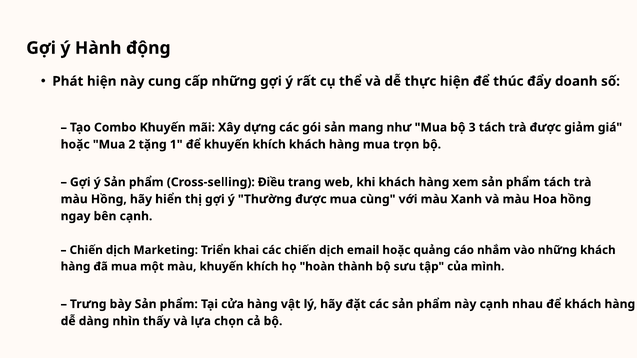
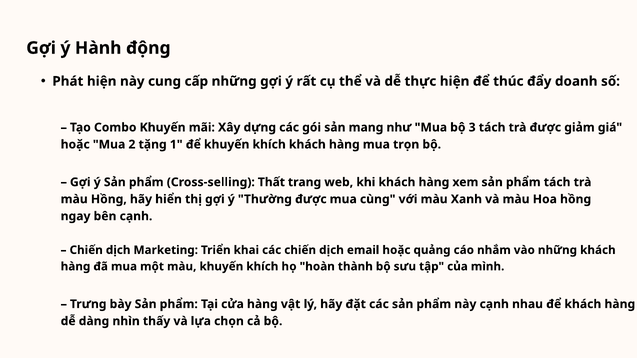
Điều: Điều -> Thất
